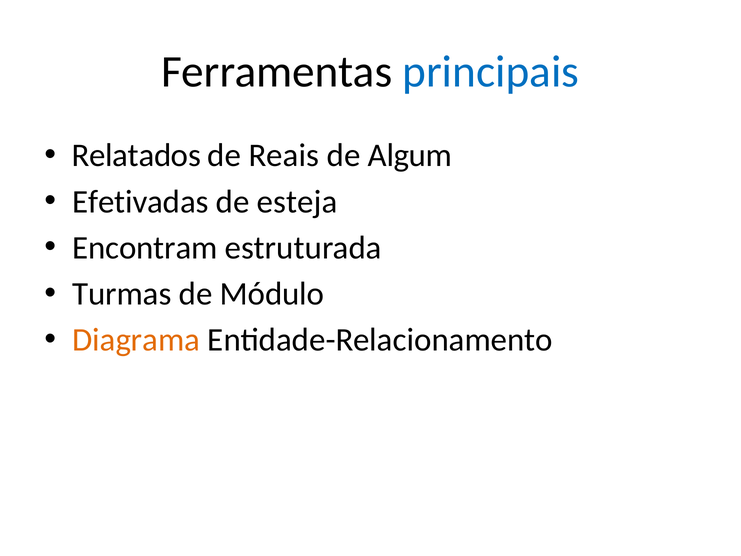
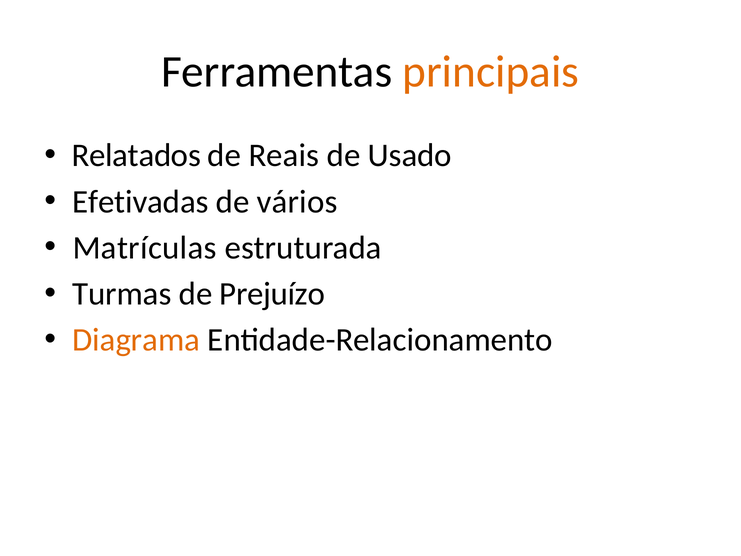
principais colour: blue -> orange
Algum: Algum -> Usado
esteja: esteja -> vários
Encontram: Encontram -> Matrículas
Módulo: Módulo -> Prejuízo
